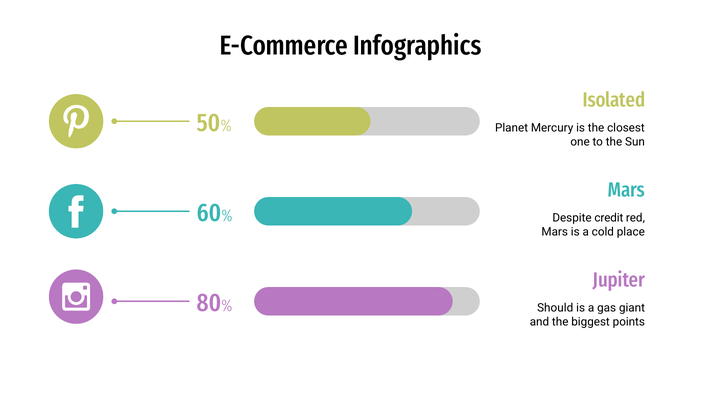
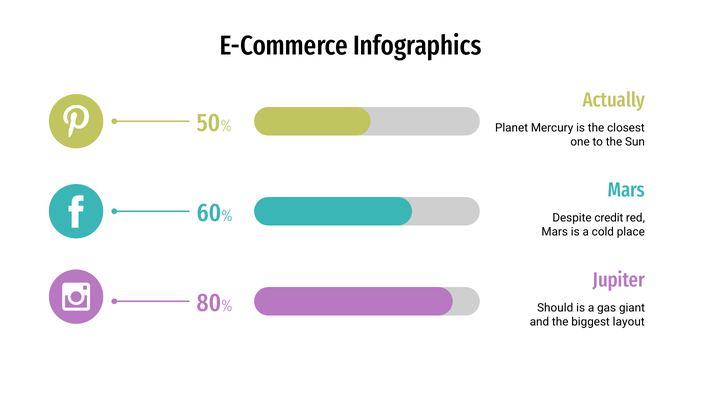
Isolated: Isolated -> Actually
points: points -> layout
